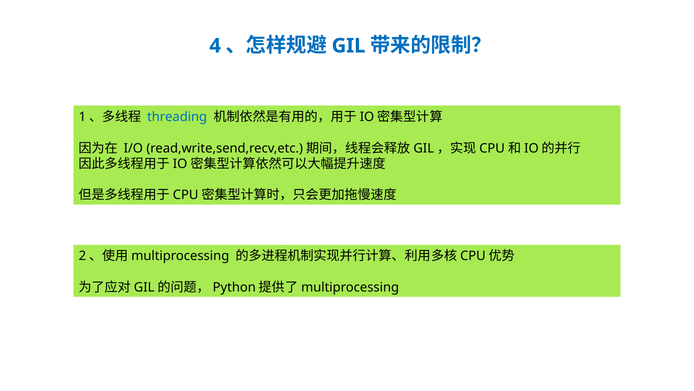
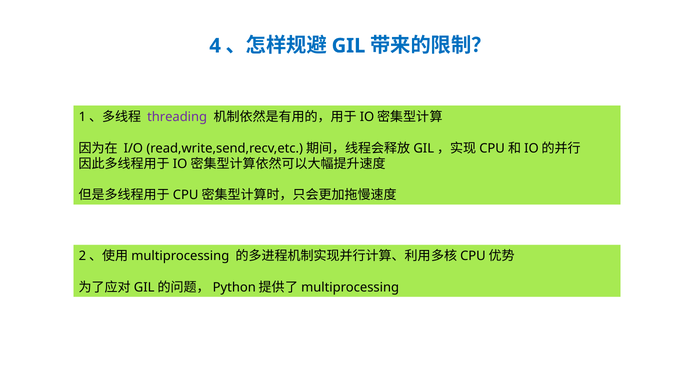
threading colour: blue -> purple
